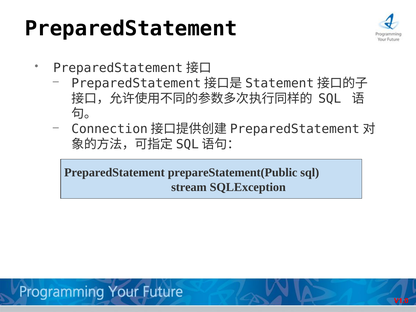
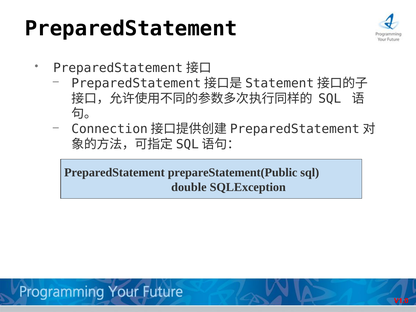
stream: stream -> double
